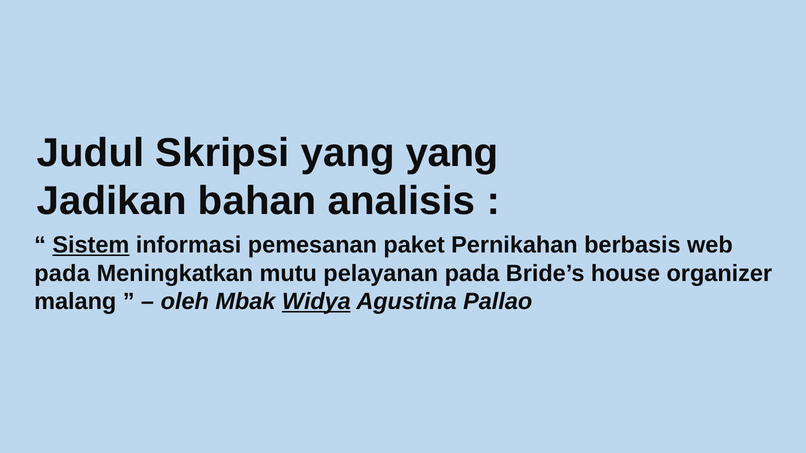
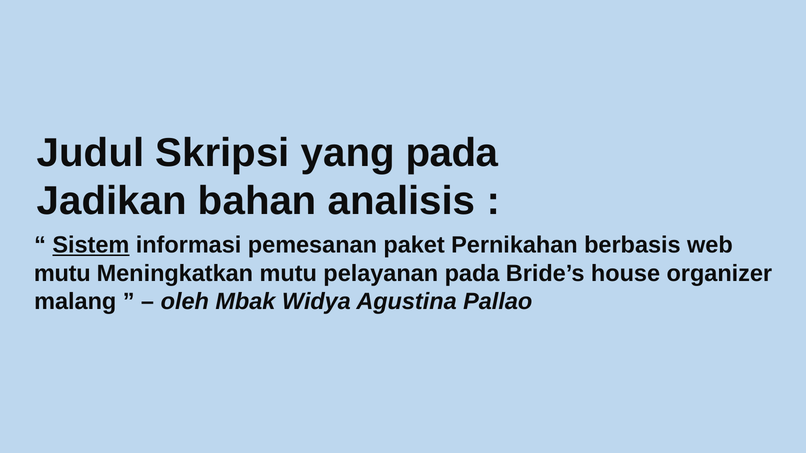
yang yang: yang -> pada
pada at (62, 274): pada -> mutu
Widya underline: present -> none
